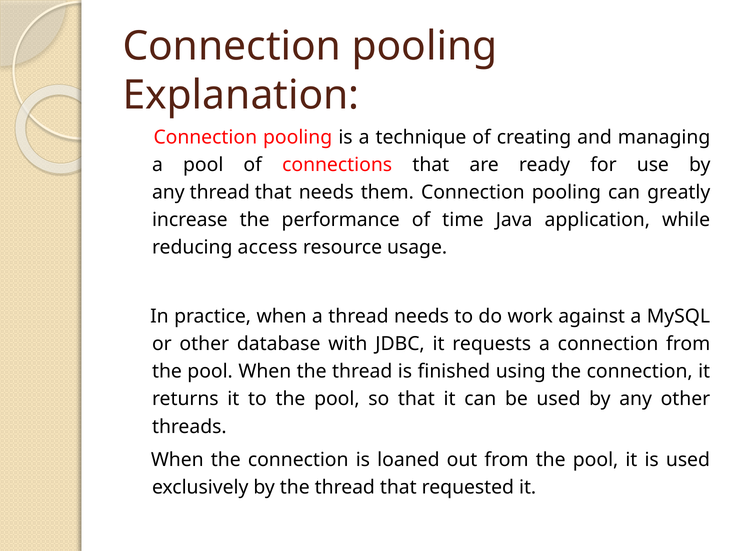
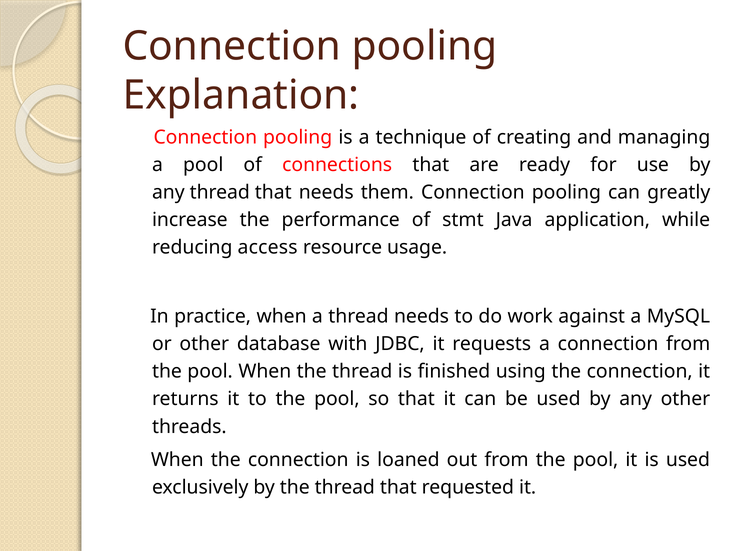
time: time -> stmt
